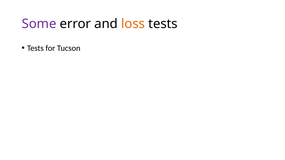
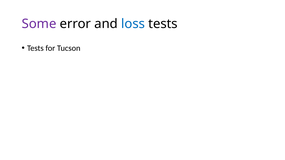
loss colour: orange -> blue
